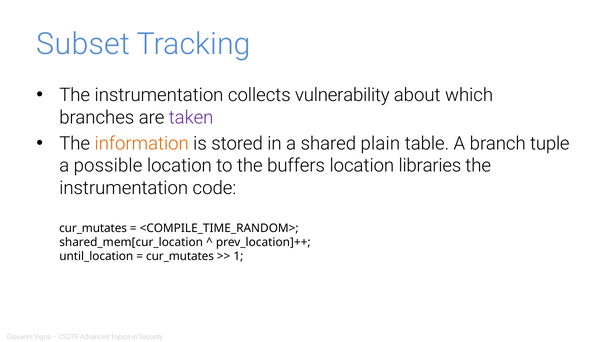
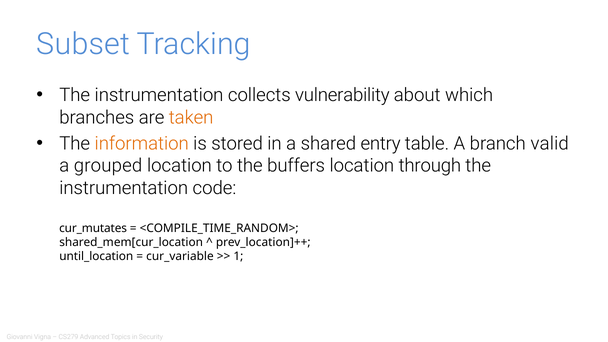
taken colour: purple -> orange
plain: plain -> entry
tuple: tuple -> valid
possible: possible -> grouped
libraries: libraries -> through
cur_mutates at (180, 257): cur_mutates -> cur_variable
